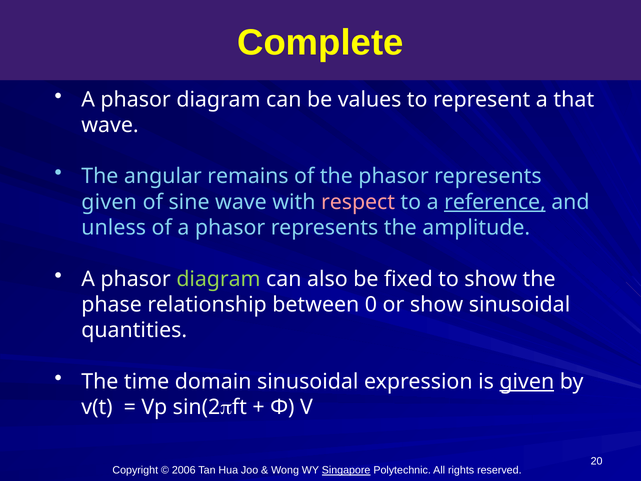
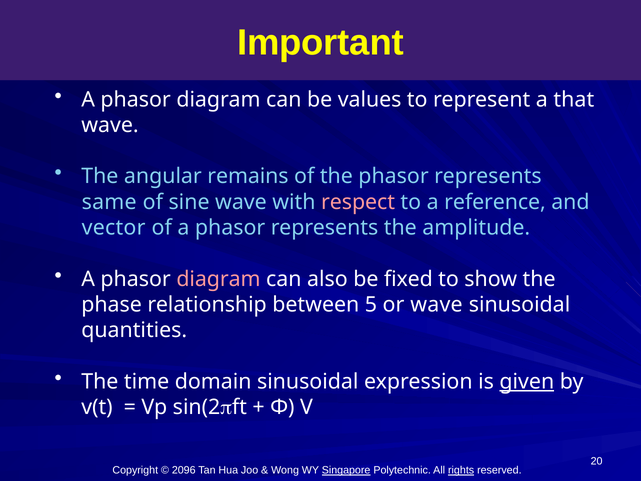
Complete: Complete -> Important
given at (109, 202): given -> same
reference underline: present -> none
unless: unless -> vector
diagram at (218, 279) colour: light green -> pink
0: 0 -> 5
or show: show -> wave
2006: 2006 -> 2096
rights underline: none -> present
